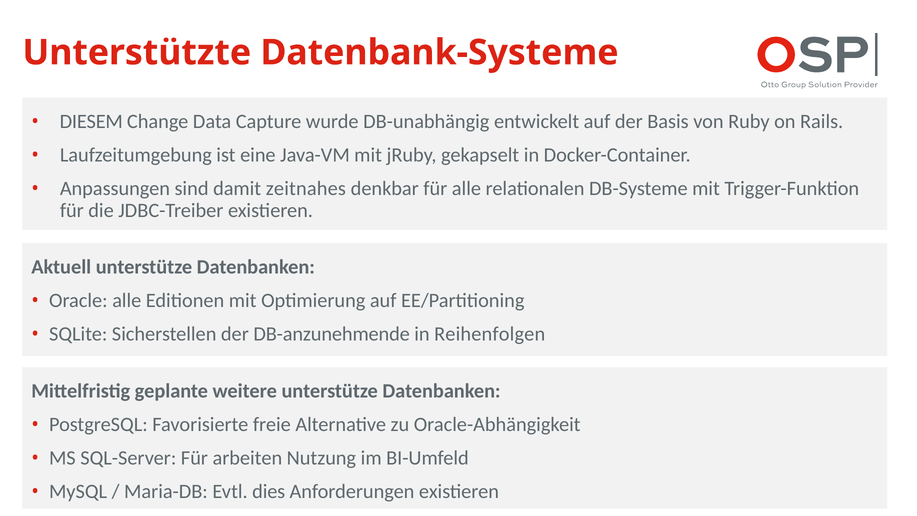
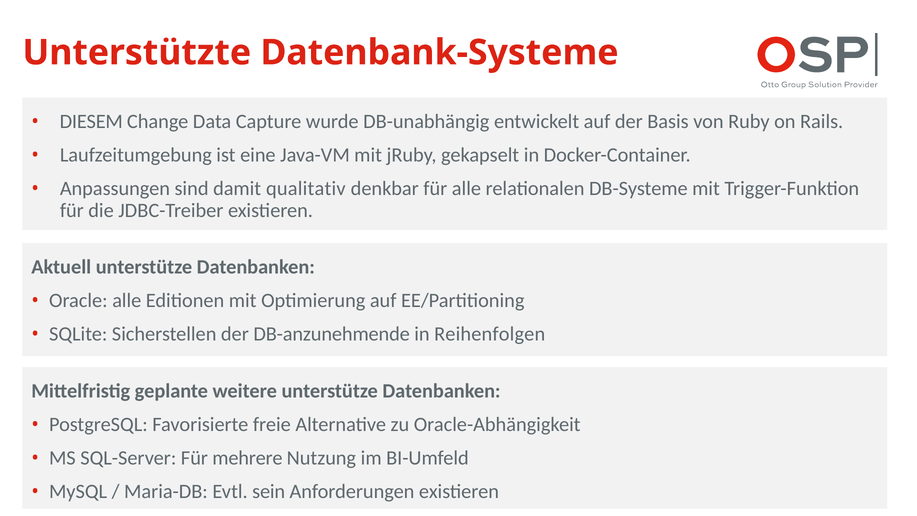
zeitnahes: zeitnahes -> qualitativ
arbeiten: arbeiten -> mehrere
dies: dies -> sein
